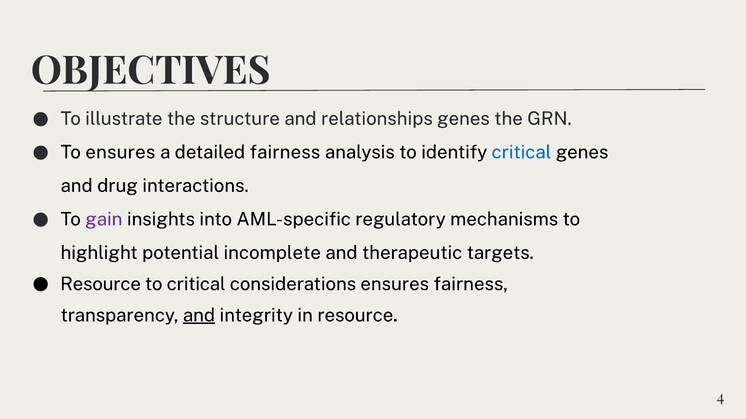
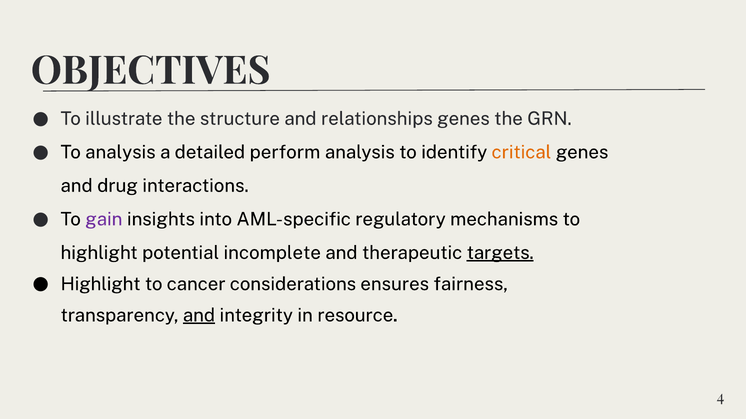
To ensures: ensures -> analysis
detailed fairness: fairness -> perform
critical at (521, 152) colour: blue -> orange
targets underline: none -> present
Resource at (101, 284): Resource -> Highlight
to critical: critical -> cancer
